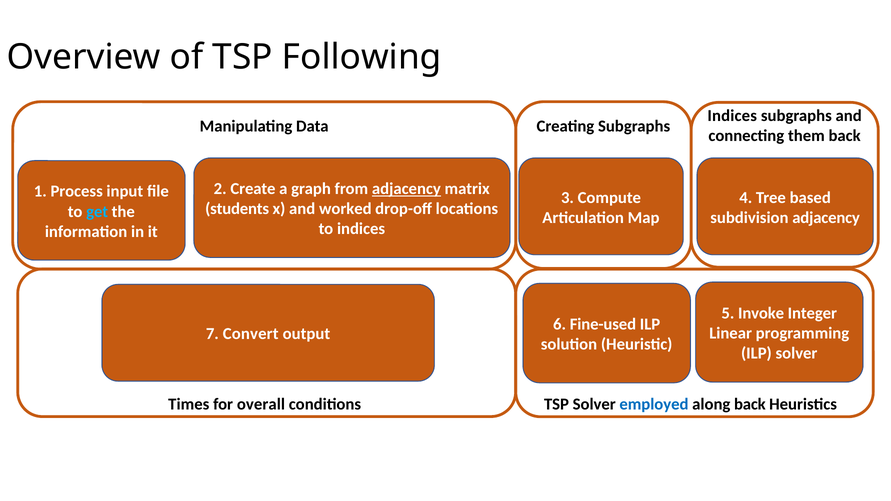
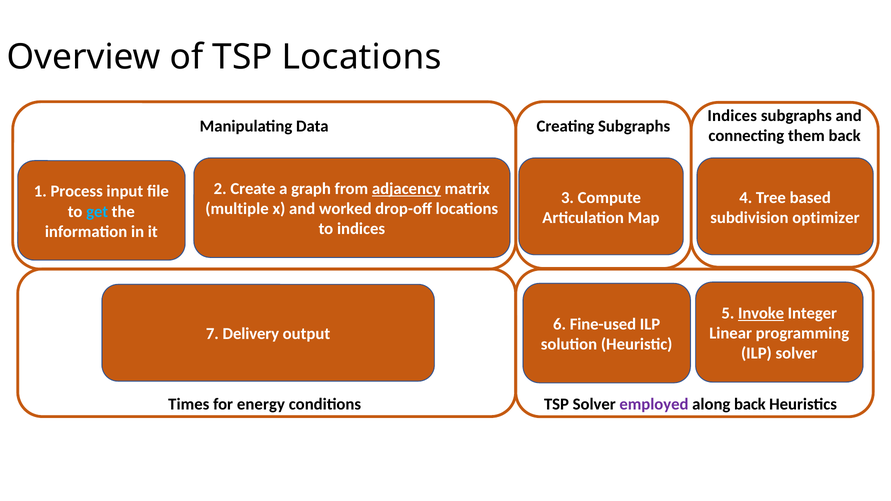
TSP Following: Following -> Locations
students: students -> multiple
subdivision adjacency: adjacency -> optimizer
Invoke underline: none -> present
Convert: Convert -> Delivery
overall: overall -> energy
employed colour: blue -> purple
